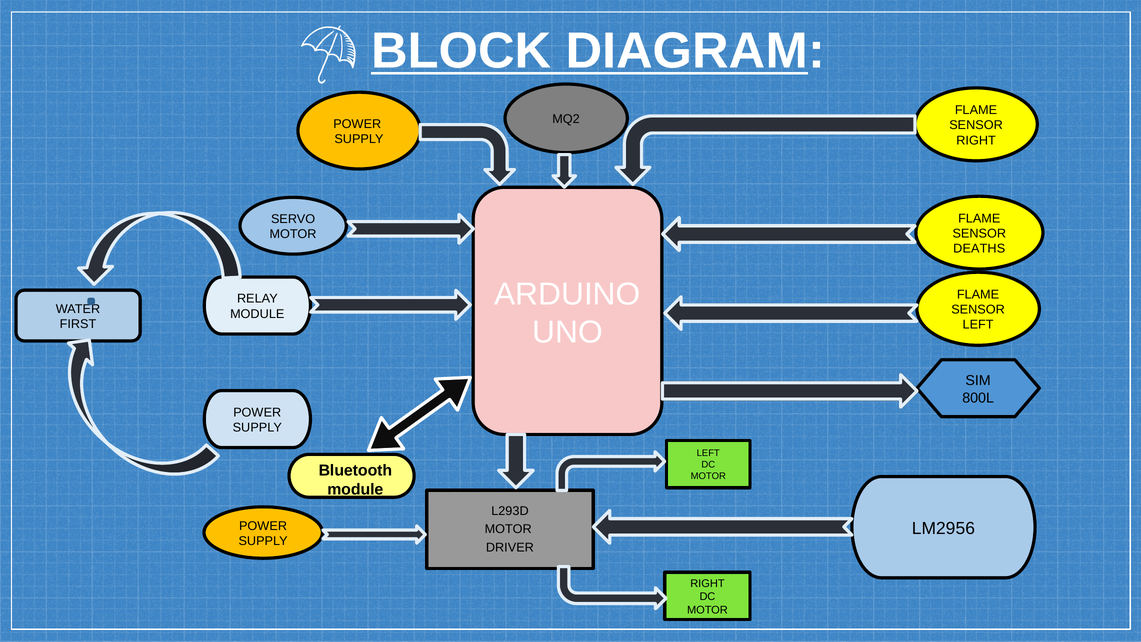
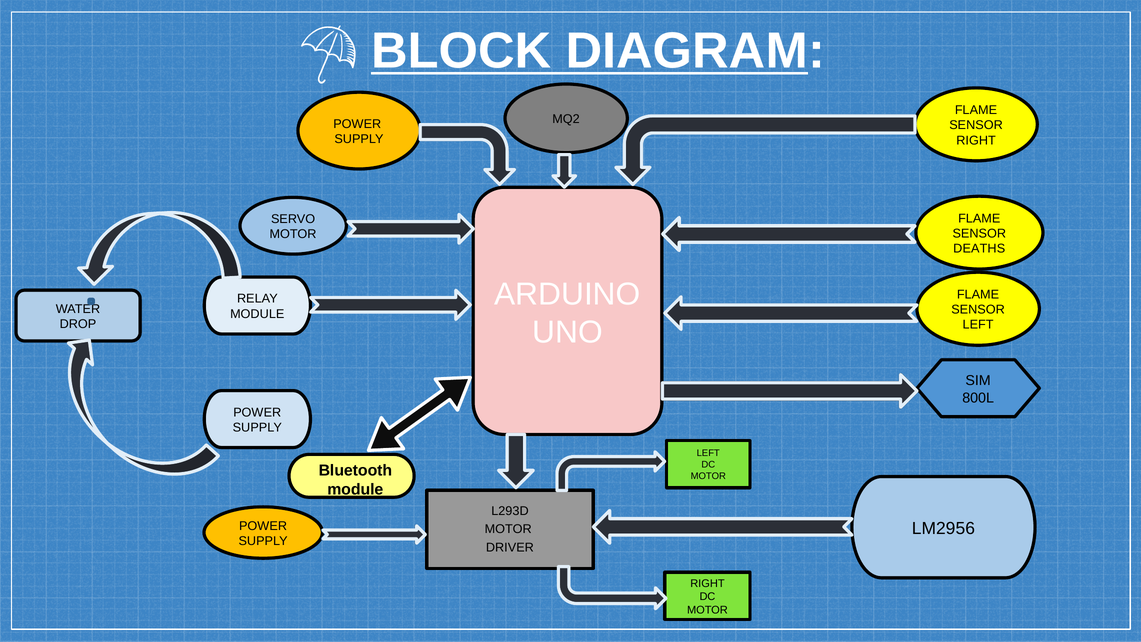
FIRST: FIRST -> DROP
